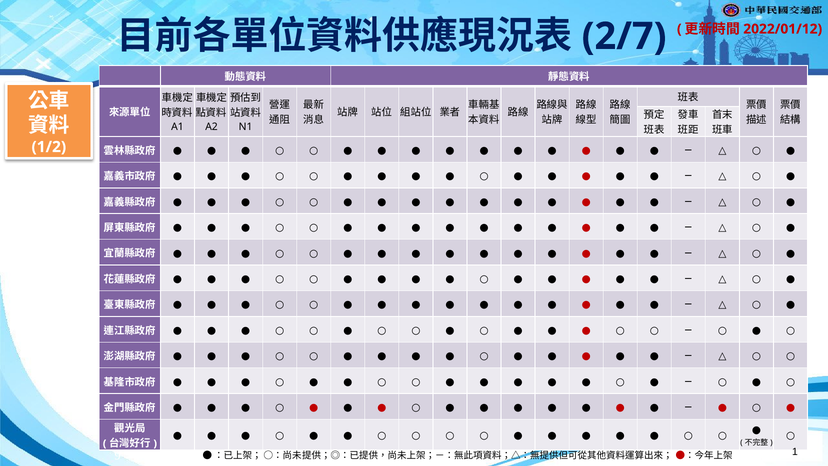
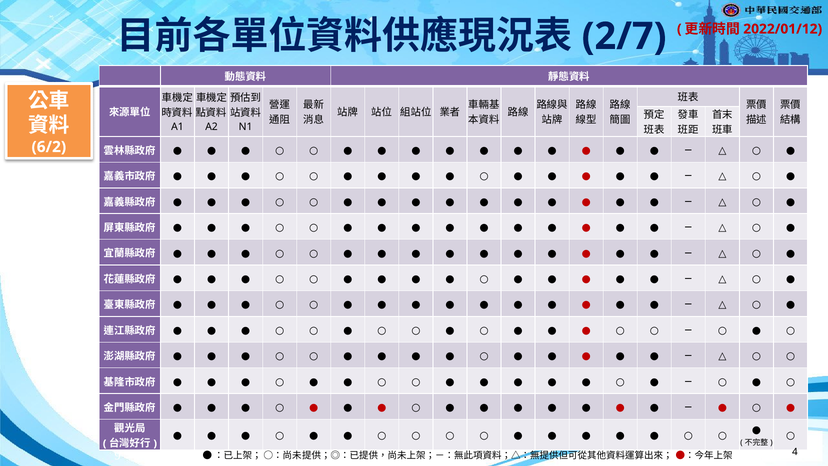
1/2: 1/2 -> 6/2
1: 1 -> 4
